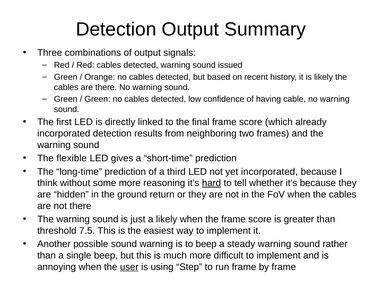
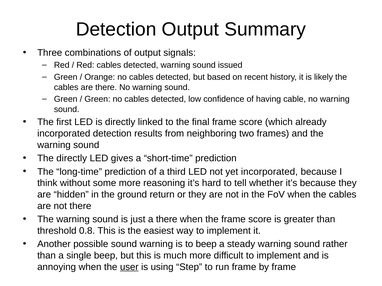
The flexible: flexible -> directly
hard underline: present -> none
a likely: likely -> there
7.5: 7.5 -> 0.8
